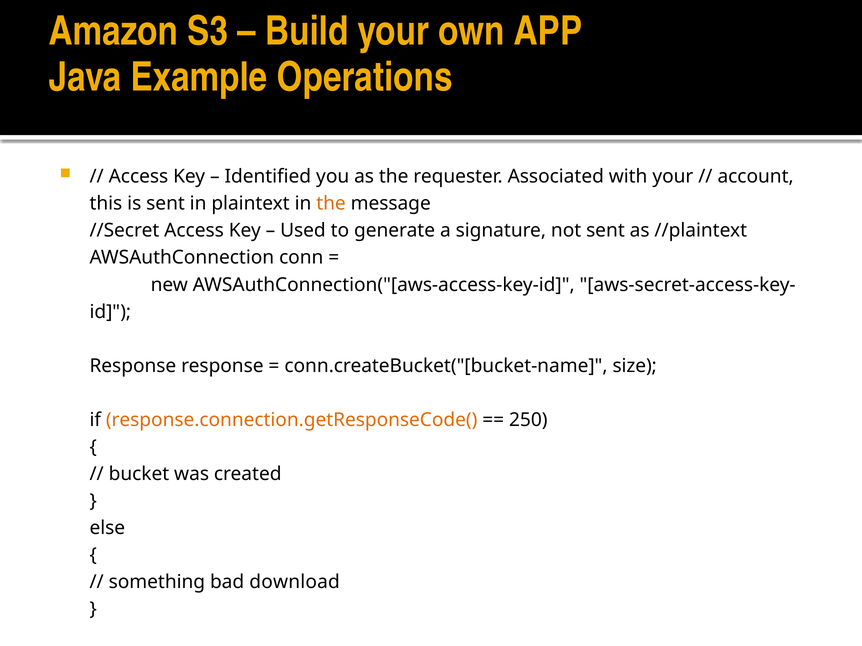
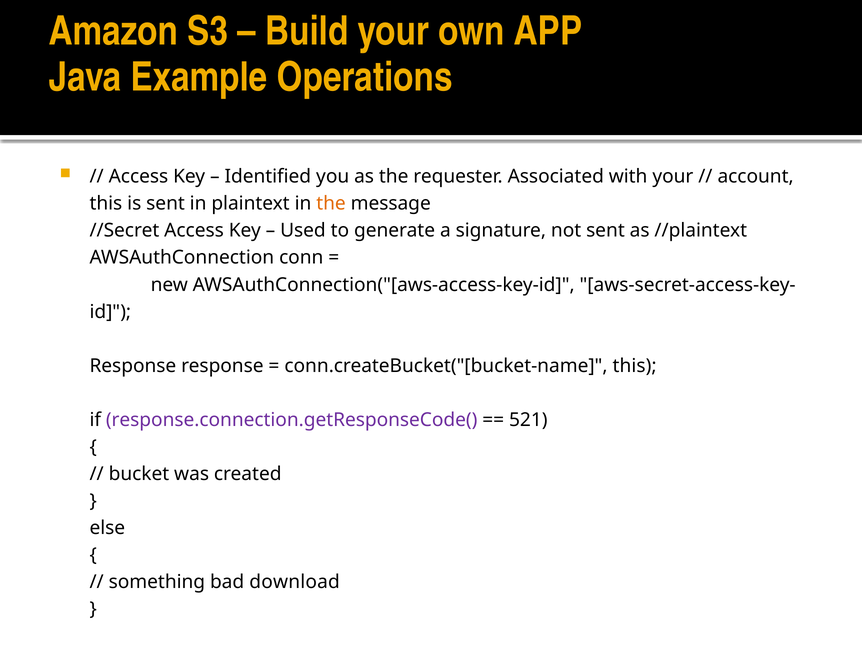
conn.createBucket("[bucket-name size: size -> this
response.connection.getResponseCode( colour: orange -> purple
250: 250 -> 521
